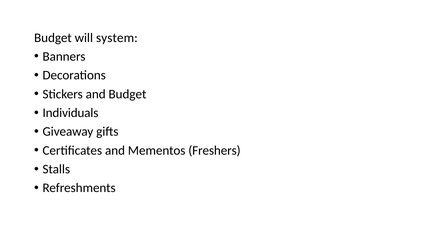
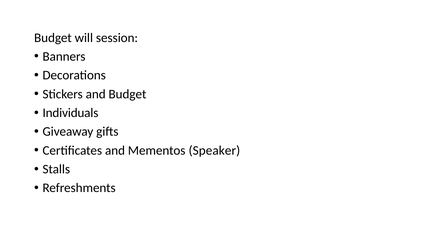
system: system -> session
Freshers: Freshers -> Speaker
